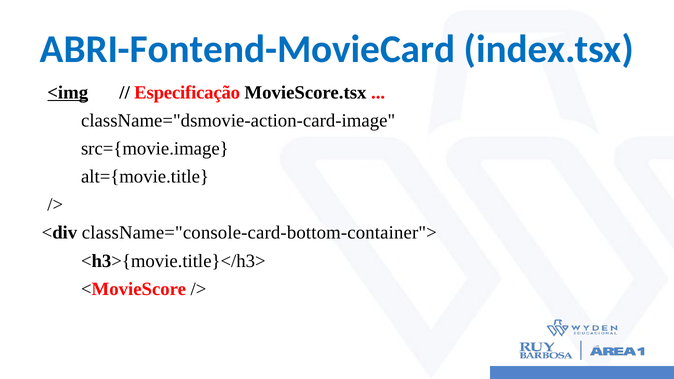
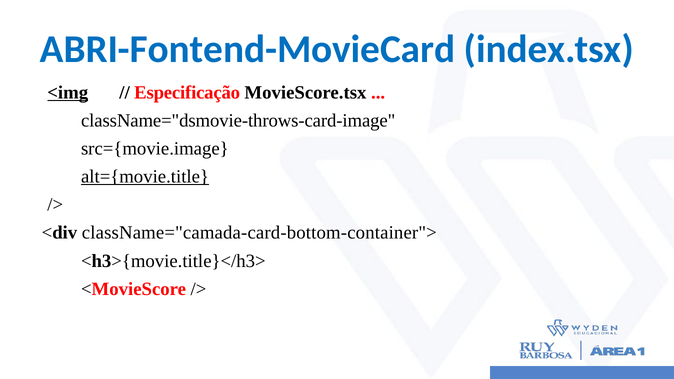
className="dsmovie-action-card-image: className="dsmovie-action-card-image -> className="dsmovie-throws-card-image
alt={movie.title underline: none -> present
className="console-card-bottom-container">: className="console-card-bottom-container"> -> className="camada-card-bottom-container">
